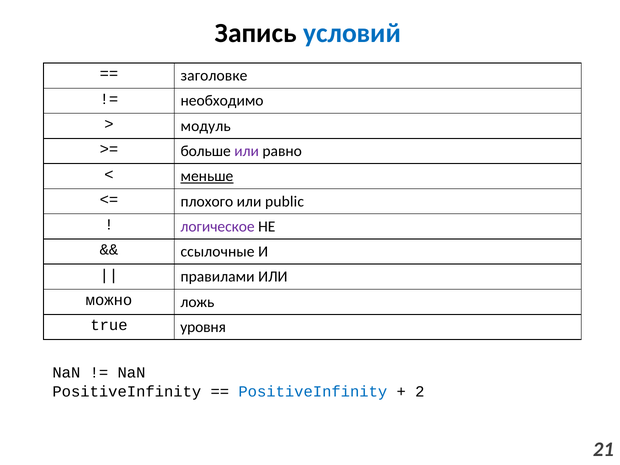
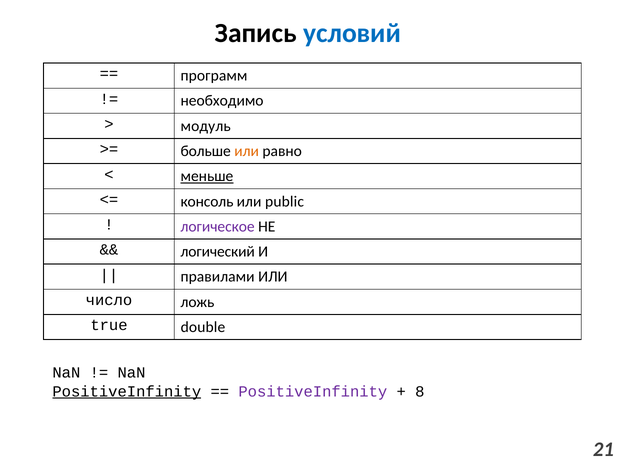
заголовке: заголовке -> программ
или at (247, 151) colour: purple -> orange
плохого: плохого -> консоль
ссылочные: ссылочные -> логический
можно: можно -> число
уровня: уровня -> double
PositiveInfinity at (127, 391) underline: none -> present
PositiveInfinity at (313, 391) colour: blue -> purple
2: 2 -> 8
